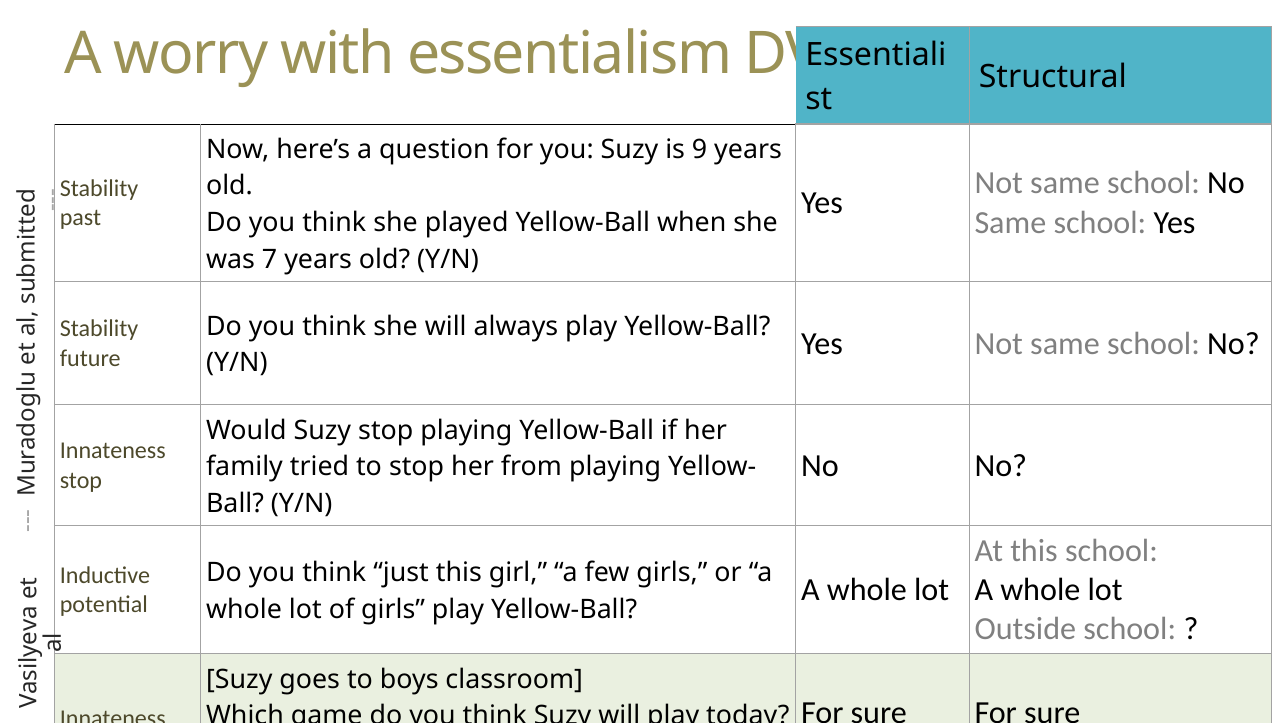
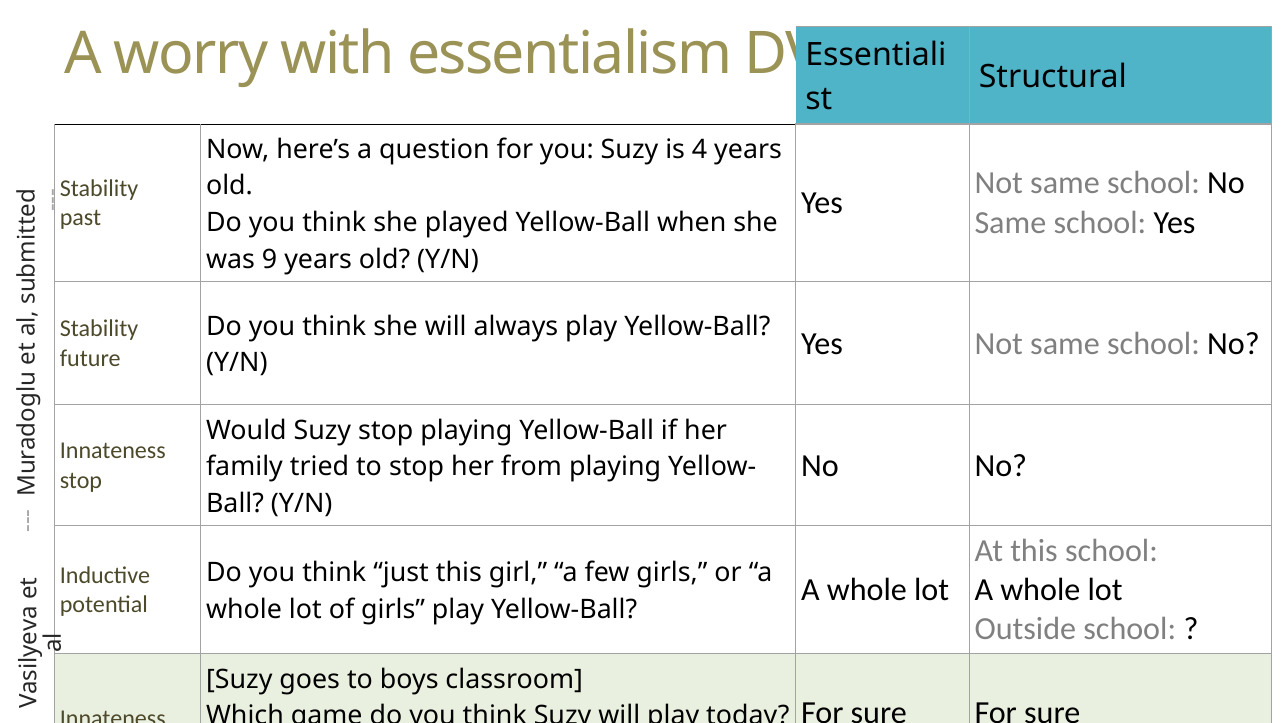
9: 9 -> 4
7: 7 -> 9
